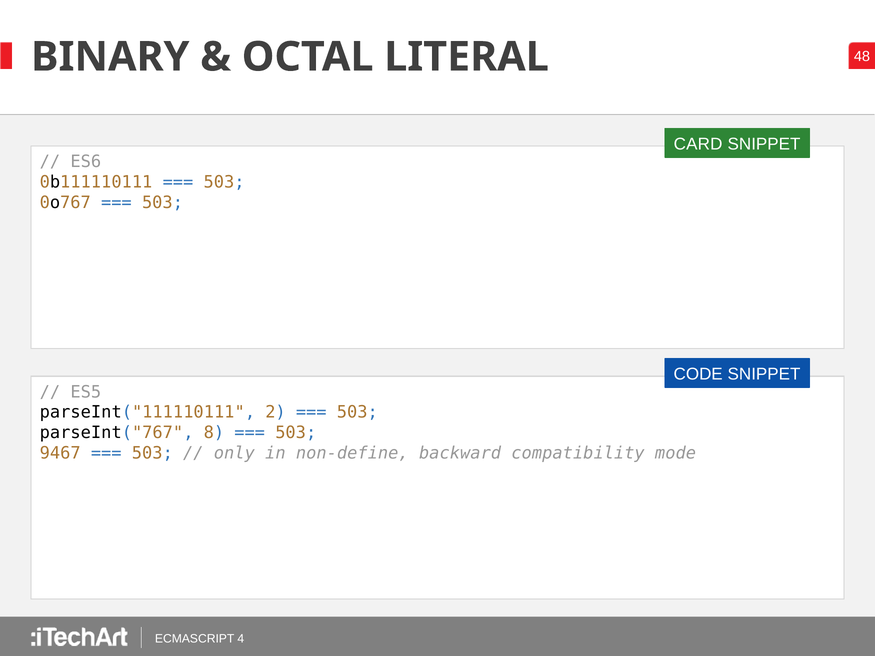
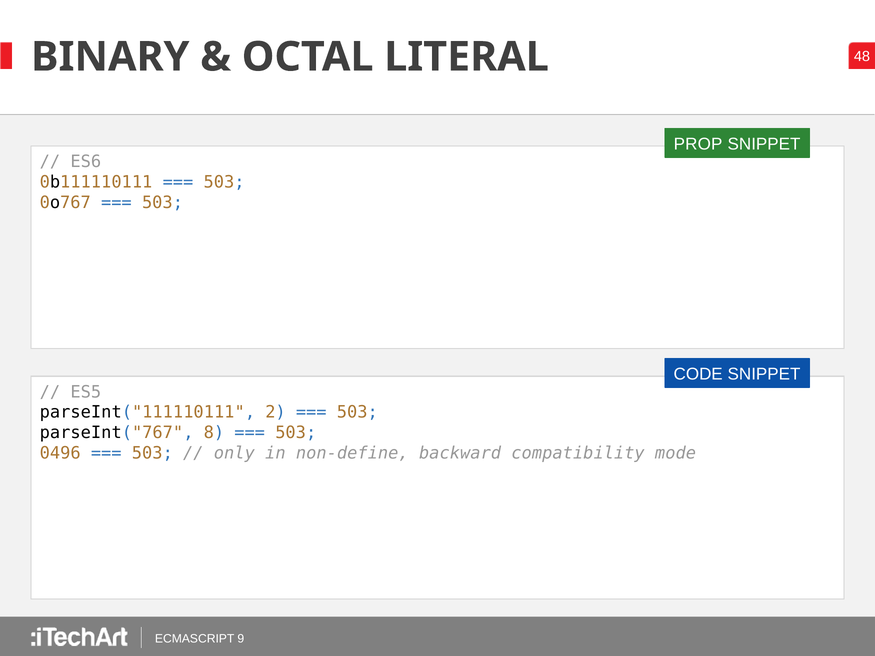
CARD: CARD -> PROP
9467: 9467 -> 0496
4: 4 -> 9
